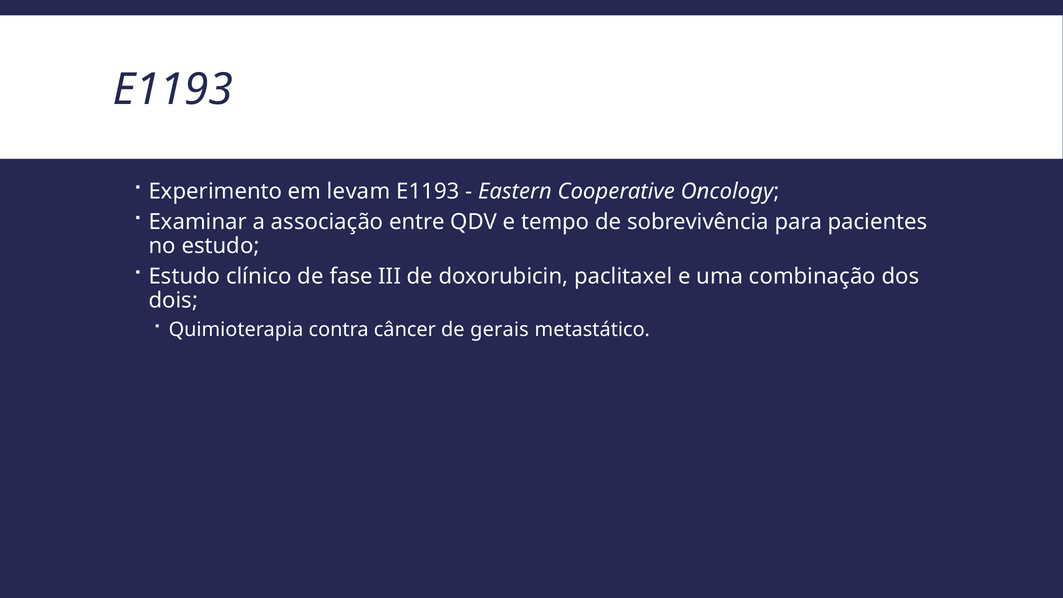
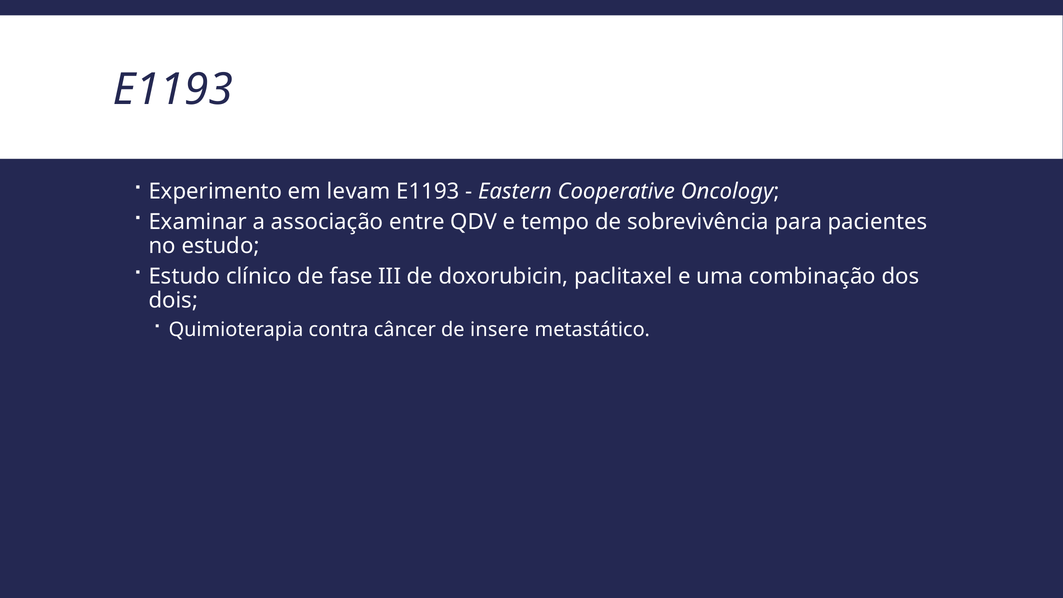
gerais: gerais -> insere
